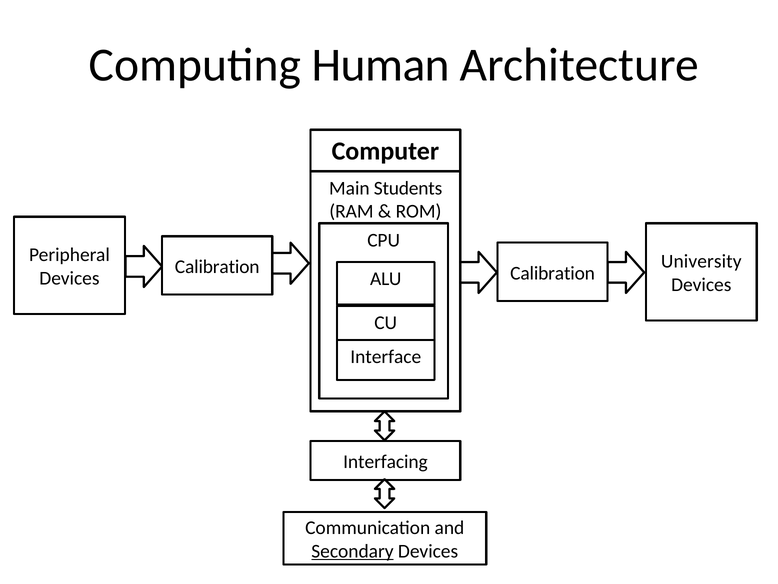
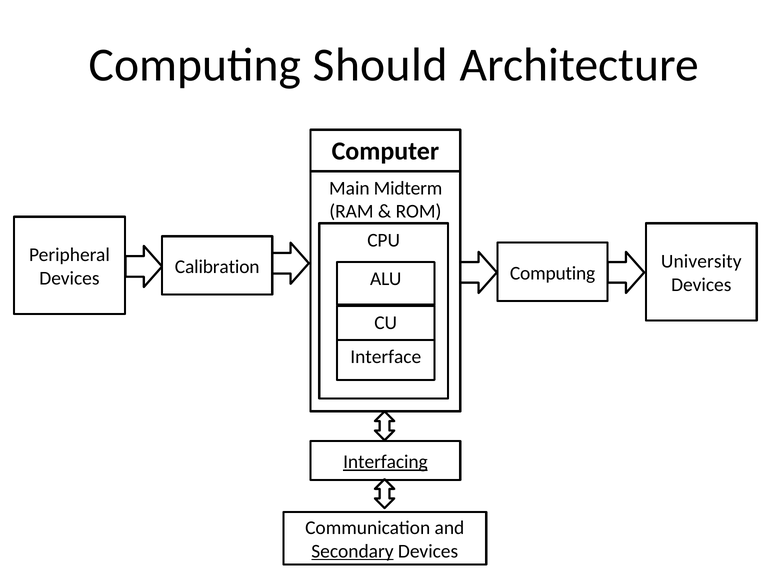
Human: Human -> Should
Students: Students -> Midterm
Calibration at (553, 273): Calibration -> Computing
Interfacing underline: none -> present
